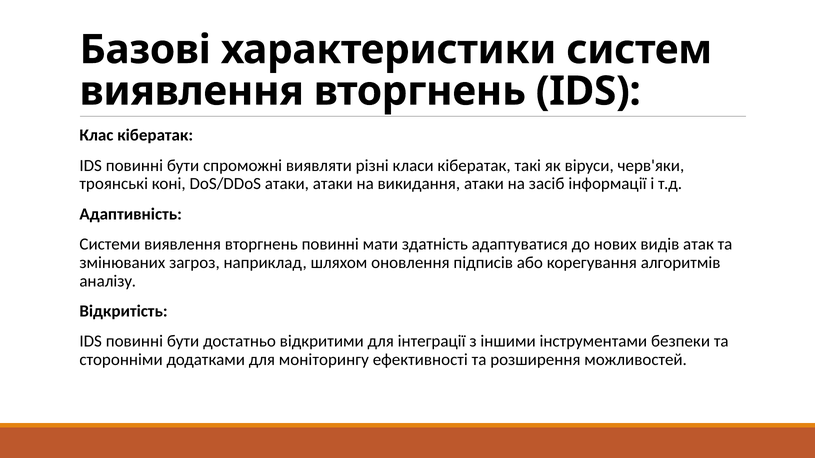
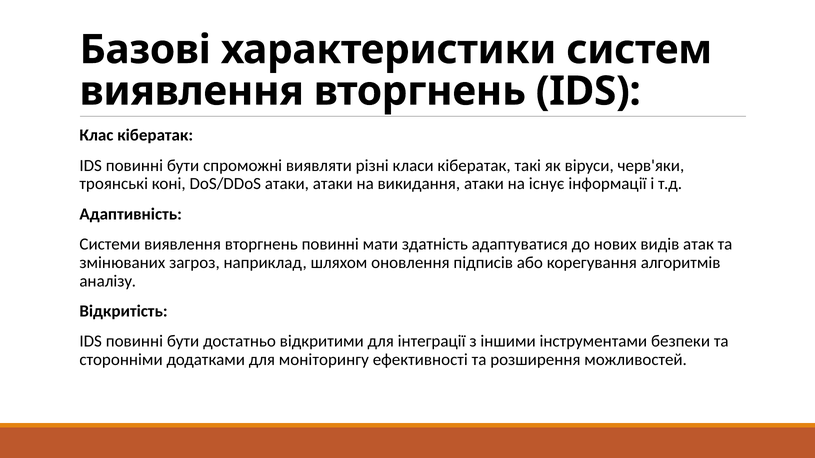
засіб: засіб -> існує
